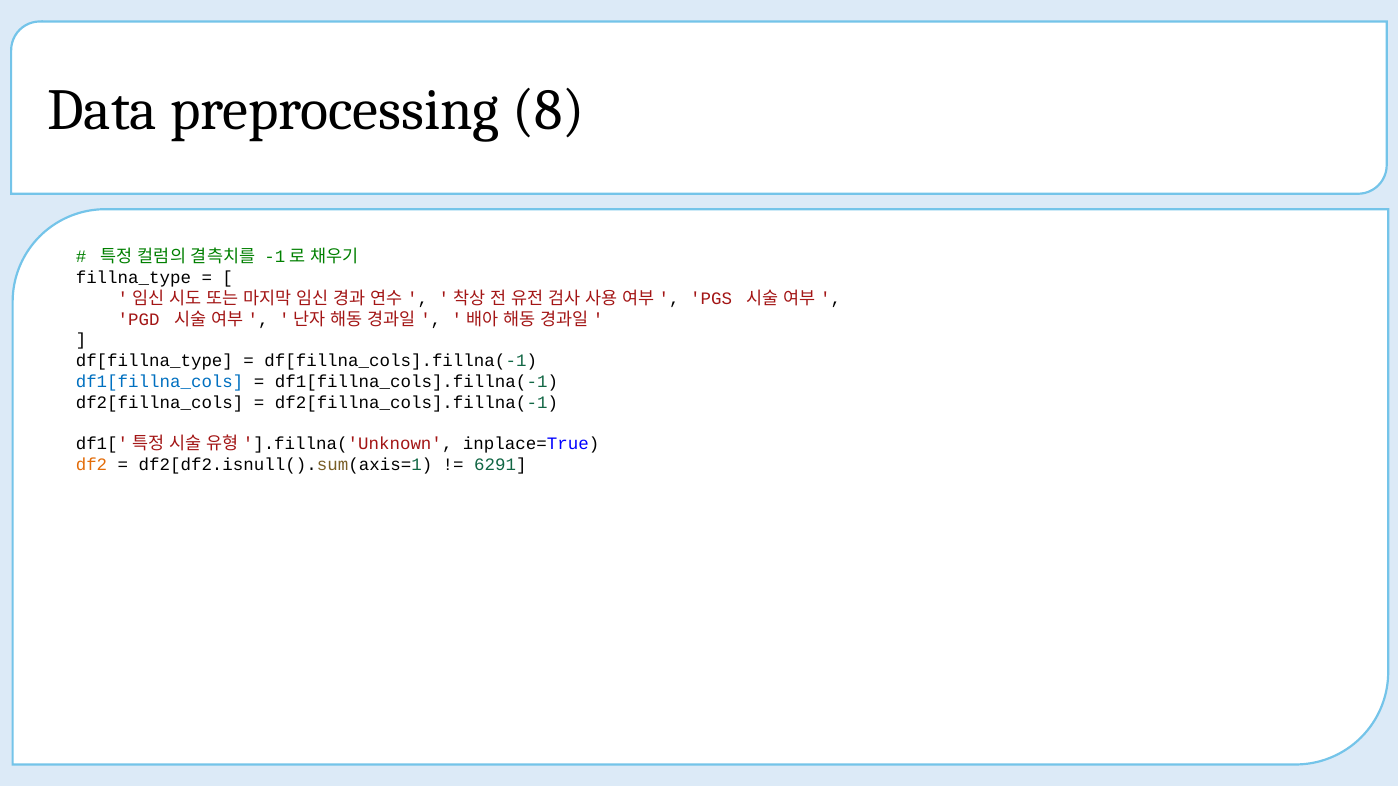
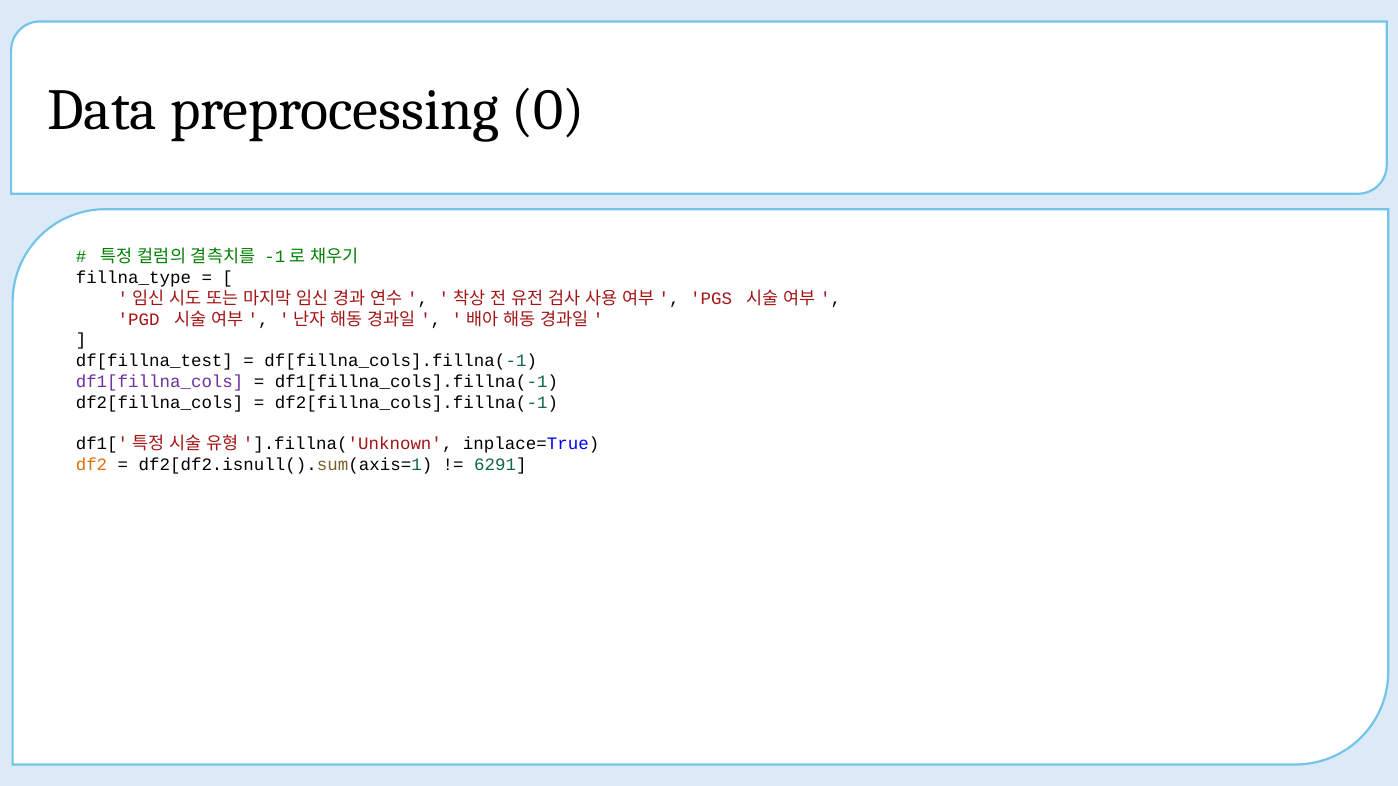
8: 8 -> 0
df[fillna_type: df[fillna_type -> df[fillna_test
df1[fillna_cols colour: blue -> purple
